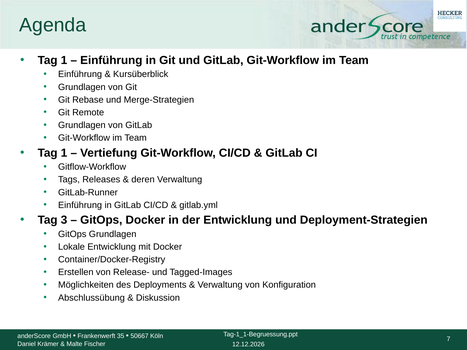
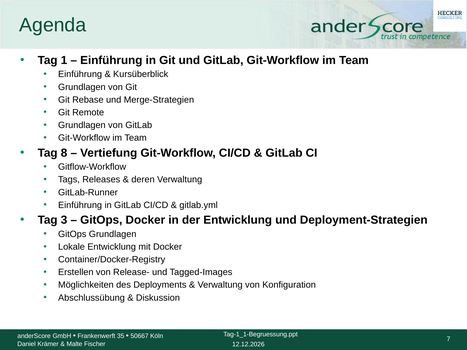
1 at (64, 153): 1 -> 8
